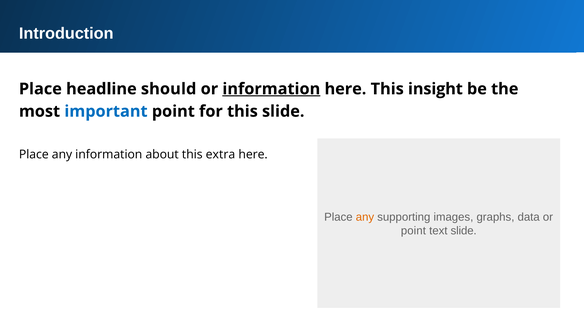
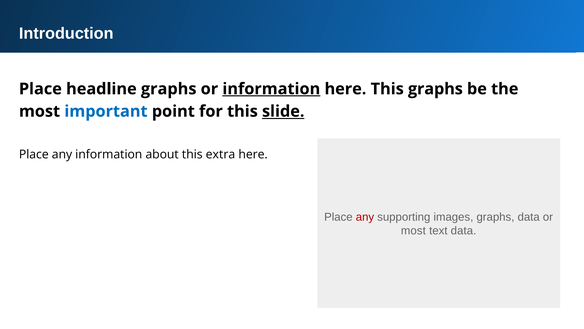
headline should: should -> graphs
This insight: insight -> graphs
slide at (283, 111) underline: none -> present
any at (365, 217) colour: orange -> red
point at (413, 230): point -> most
text slide: slide -> data
